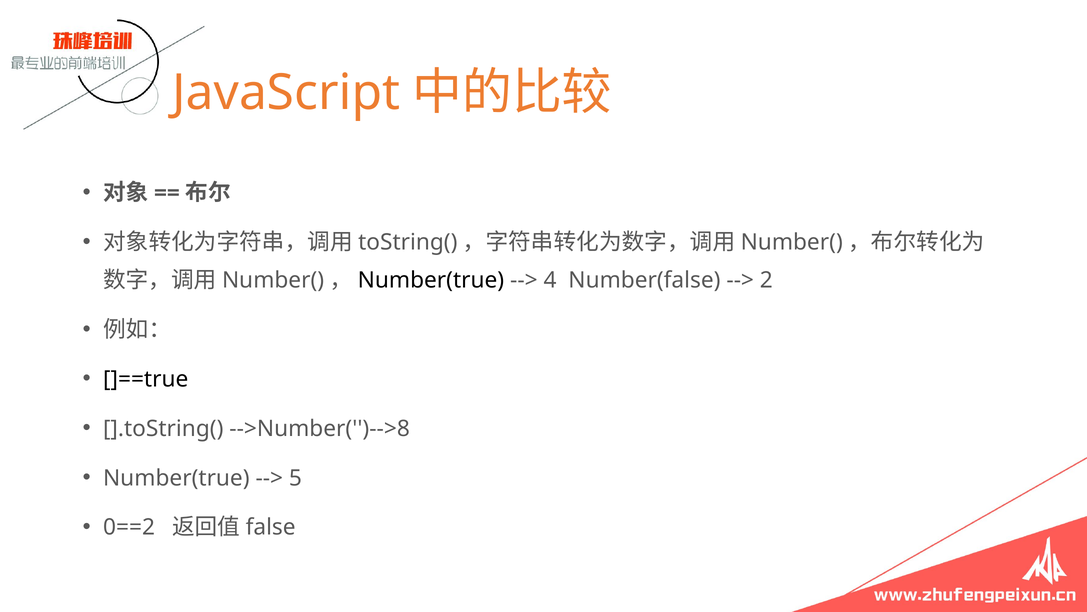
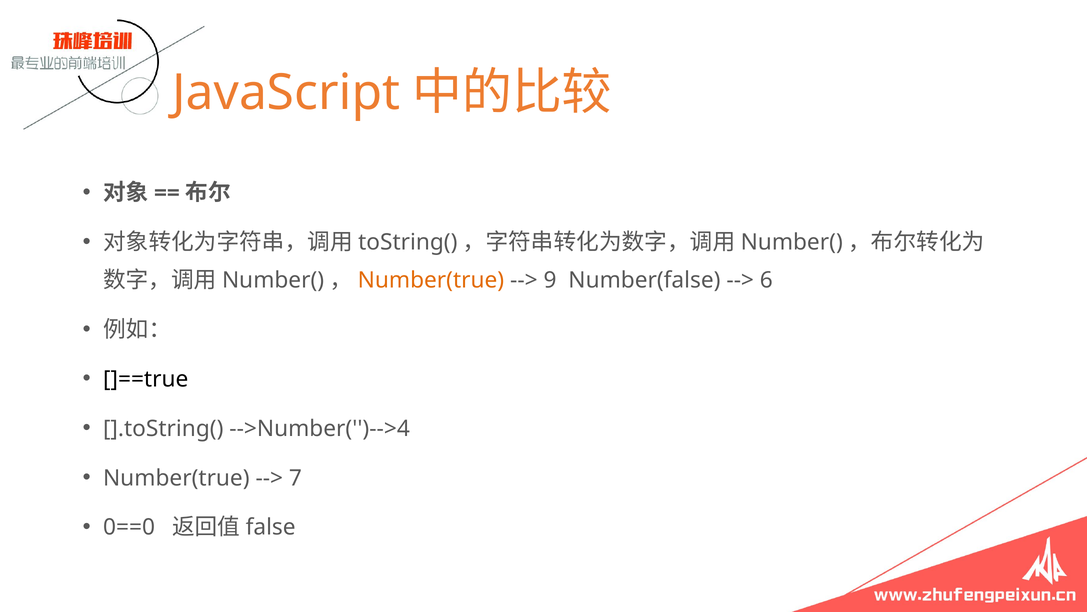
Number(true at (431, 280) colour: black -> orange
4: 4 -> 9
2: 2 -> 6
-->Number('')-->8: -->Number('')-->8 -> -->Number('')-->4
5: 5 -> 7
0==2: 0==2 -> 0==0
